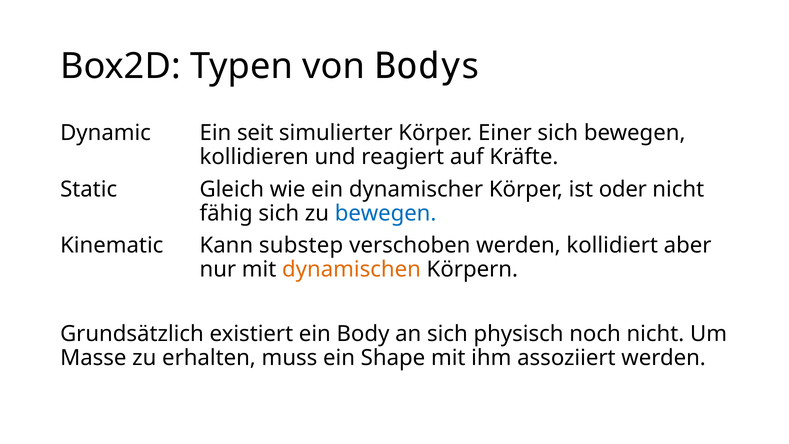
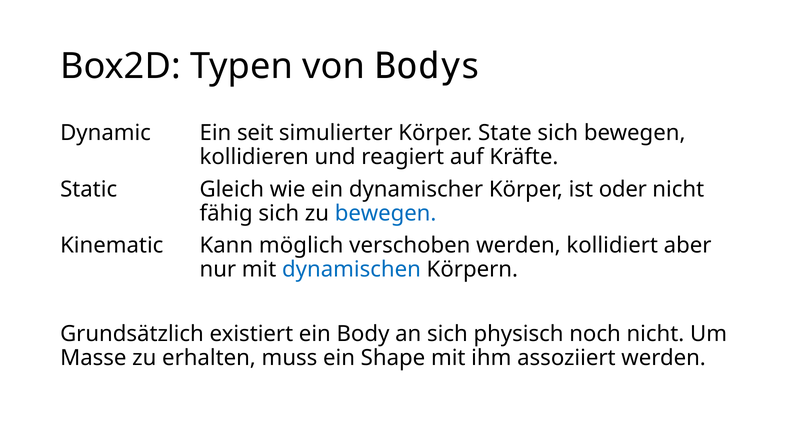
Einer: Einer -> State
substep: substep -> möglich
dynamischen colour: orange -> blue
